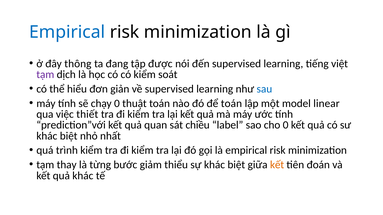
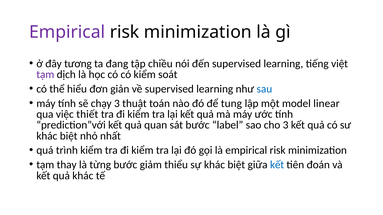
Empirical at (67, 32) colour: blue -> purple
thông: thông -> tương
được: được -> chiều
chạy 0: 0 -> 3
để toán: toán -> tung
sát chiều: chiều -> bước
cho 0: 0 -> 3
kết at (277, 165) colour: orange -> blue
